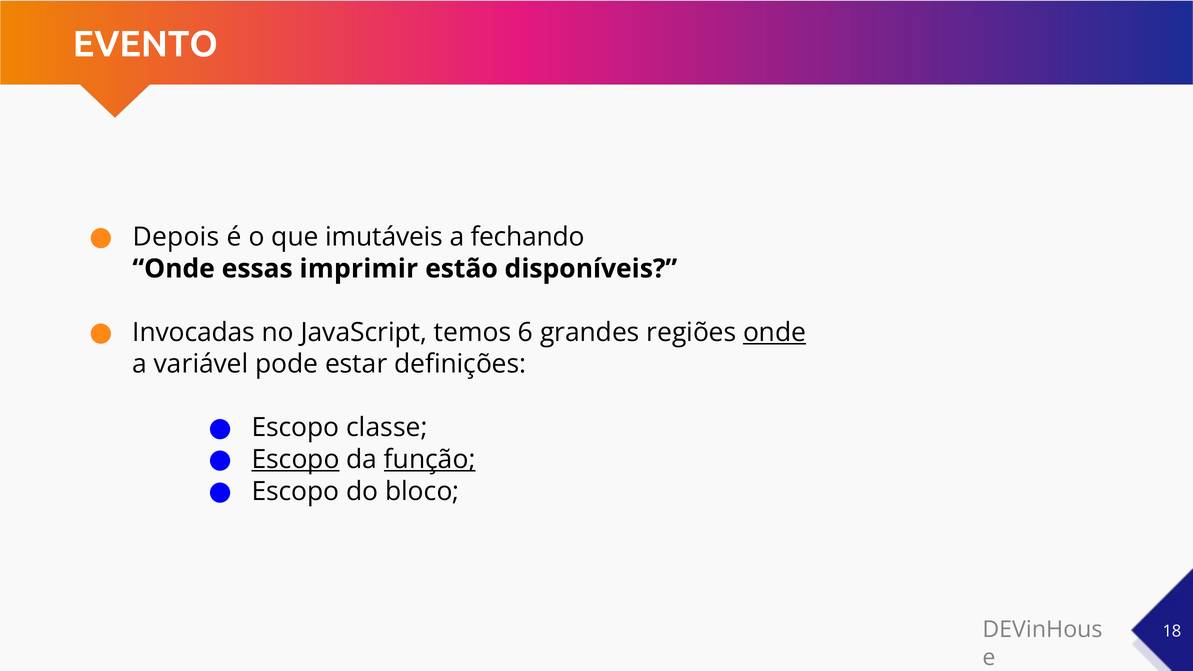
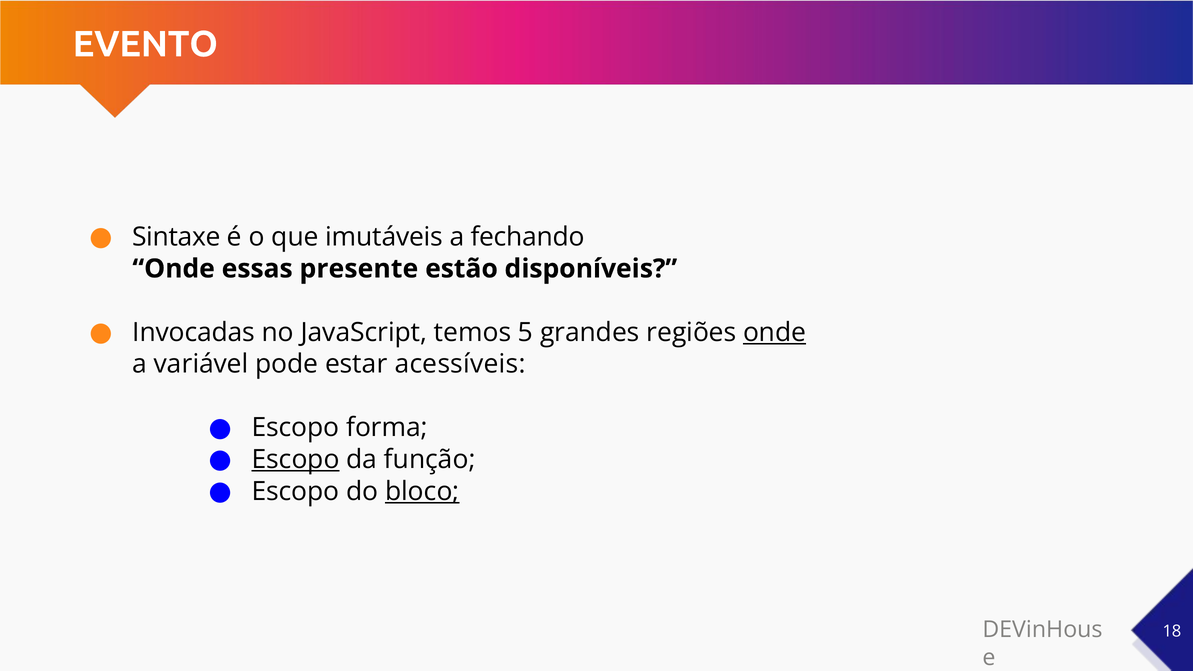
Depois: Depois -> Sintaxe
imprimir: imprimir -> presente
6: 6 -> 5
definições: definições -> acessíveis
classe: classe -> forma
função underline: present -> none
bloco underline: none -> present
